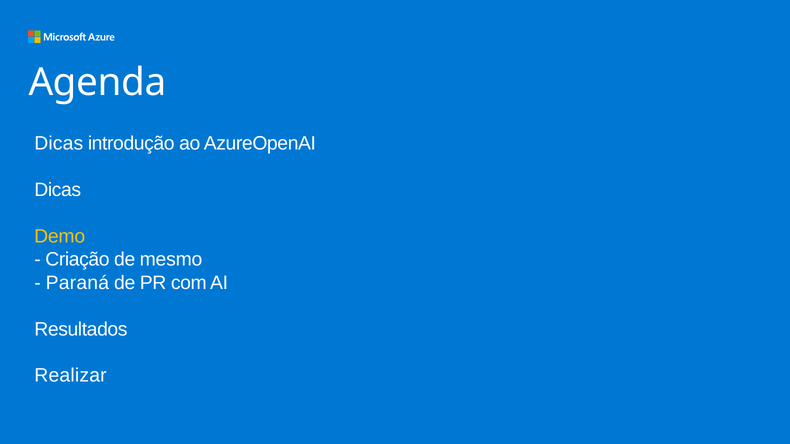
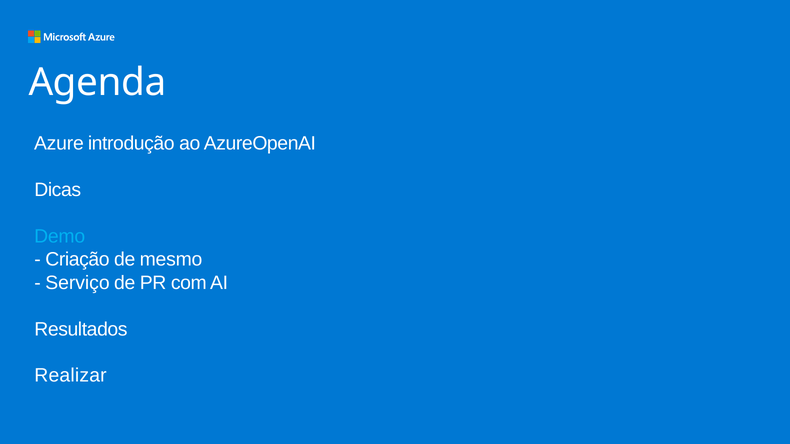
Dicas at (59, 144): Dicas -> Azure
Demo colour: yellow -> light blue
Paraná: Paraná -> Serviço
